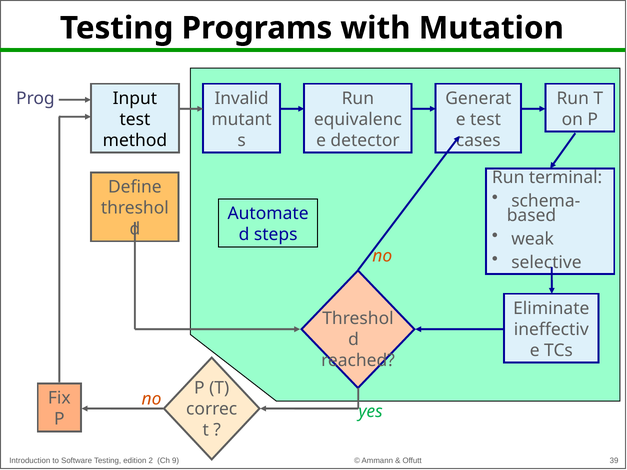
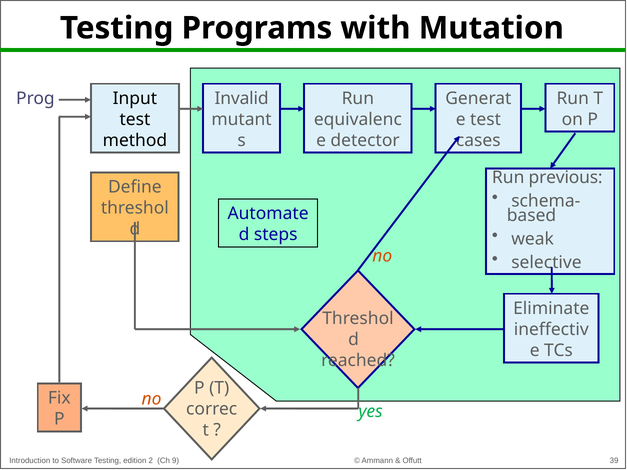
terminal: terminal -> previous
